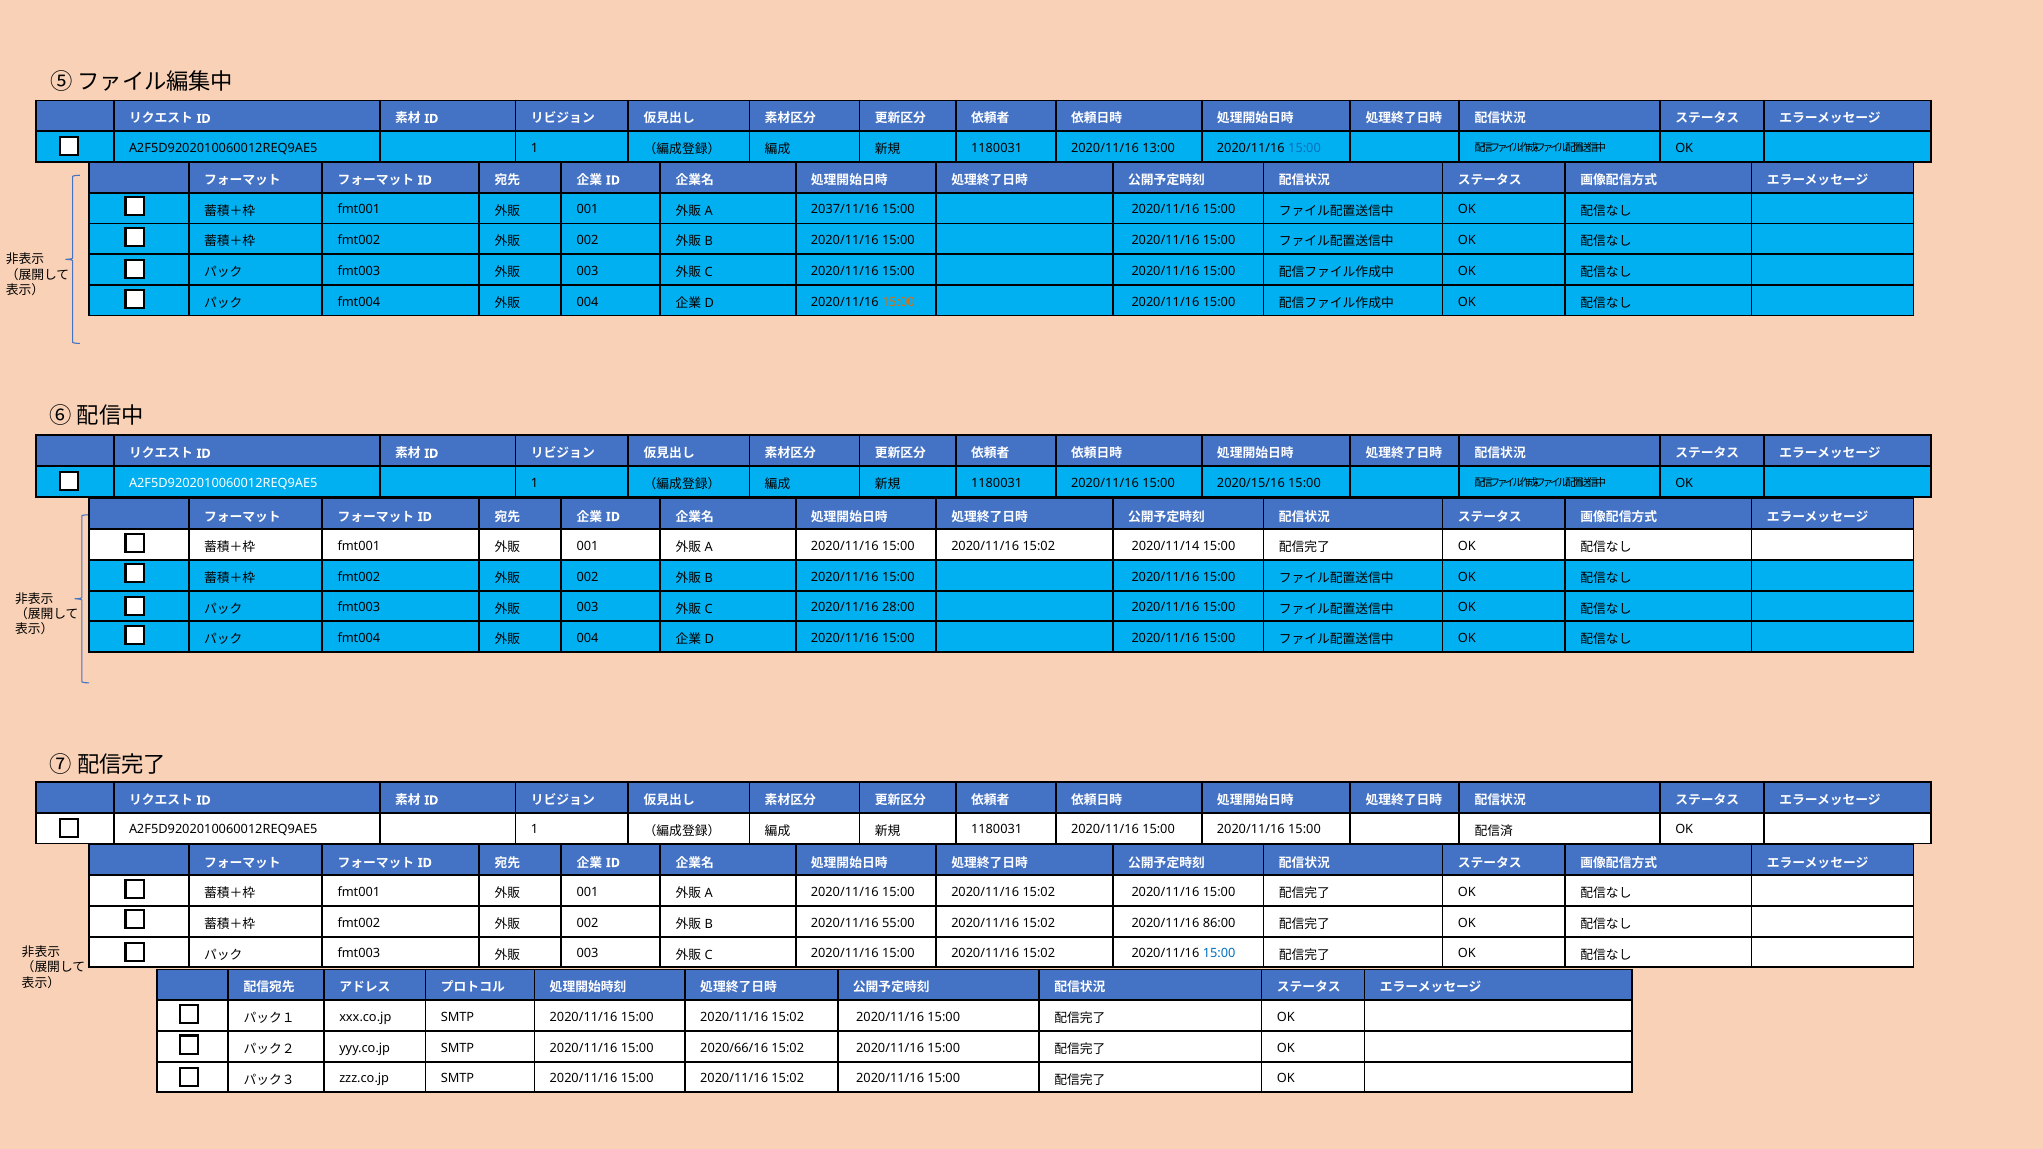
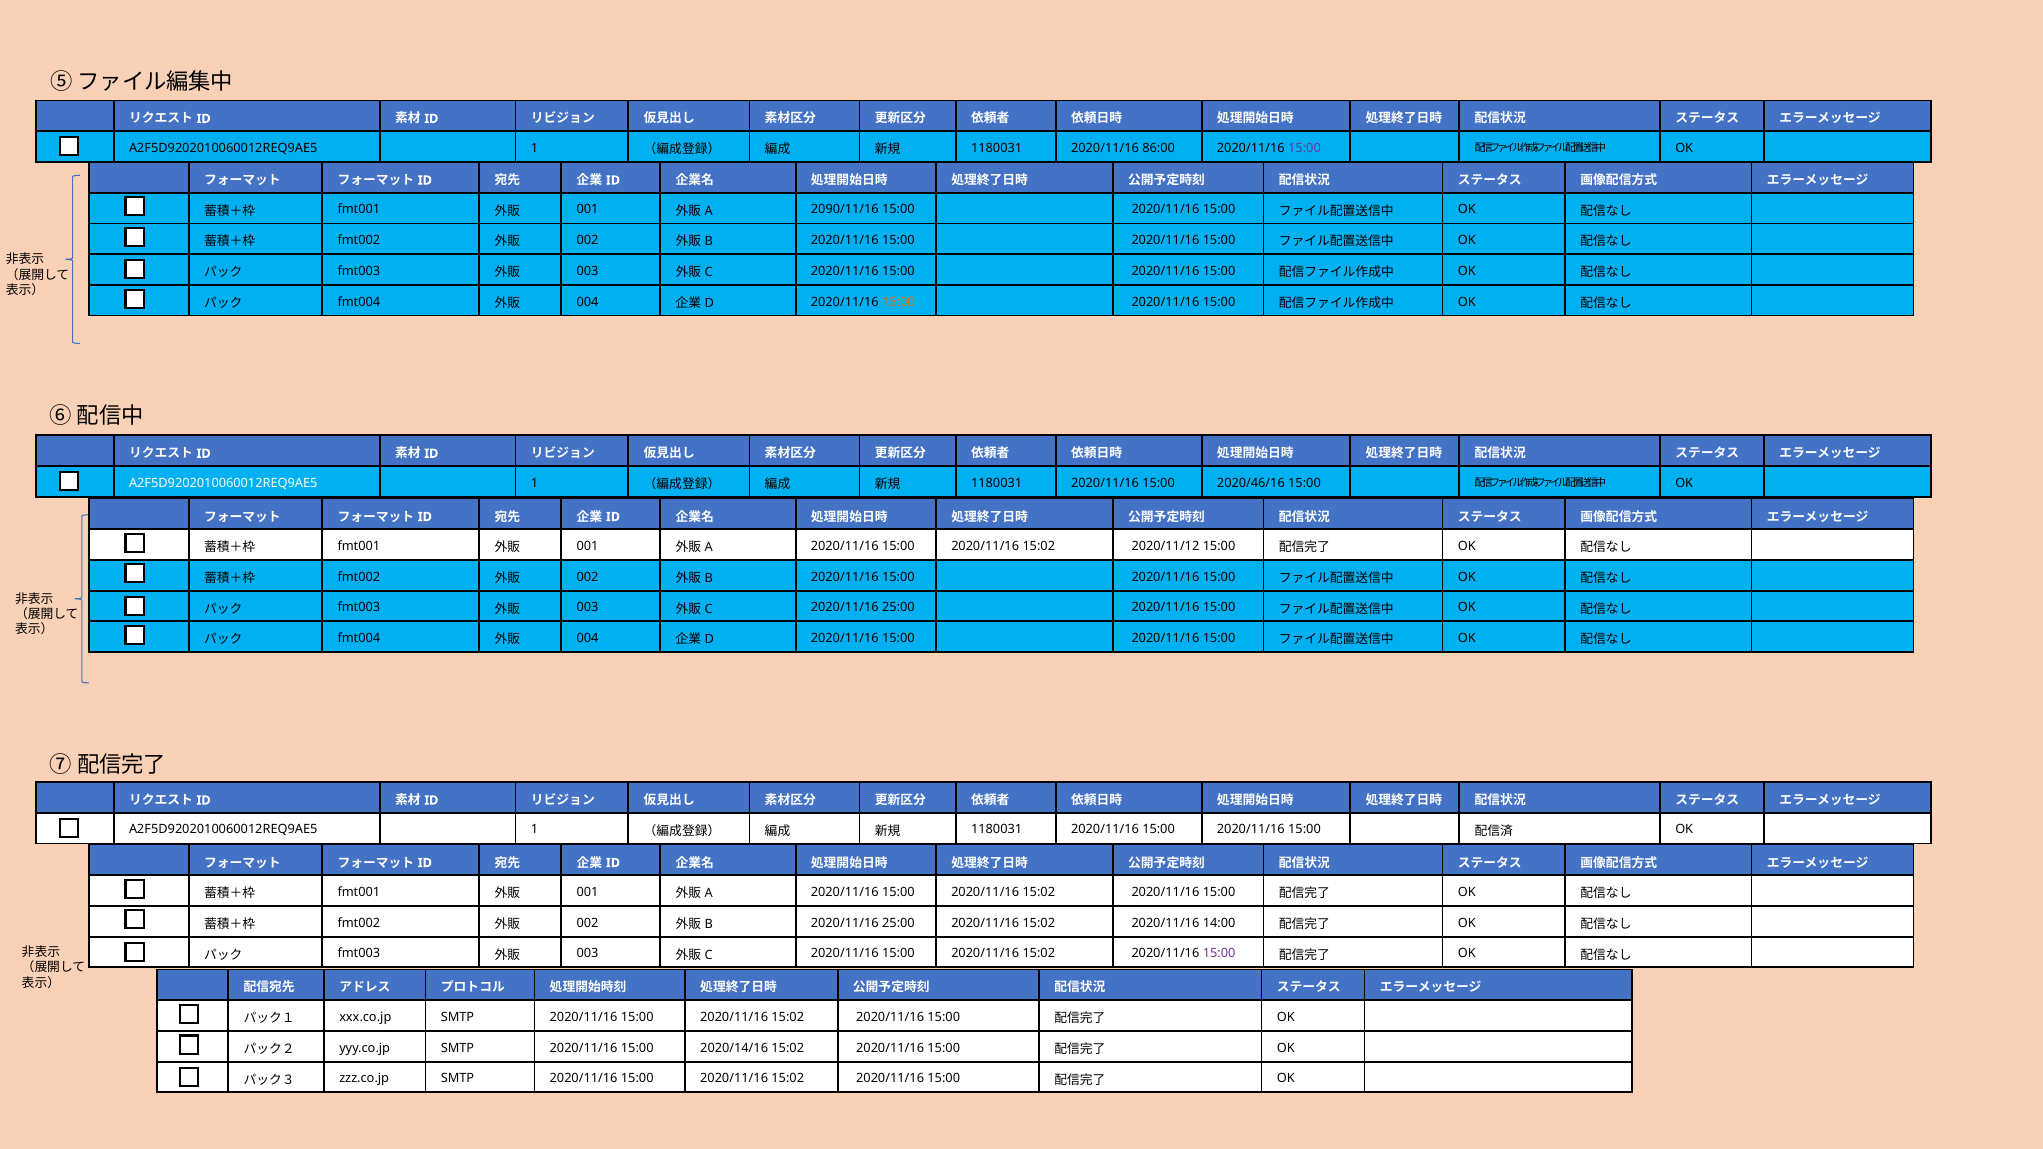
13:00: 13:00 -> 86:00
15:00 at (1305, 148) colour: blue -> purple
2037/11/16: 2037/11/16 -> 2090/11/16
2020/15/16: 2020/15/16 -> 2020/46/16
2020/11/14: 2020/11/14 -> 2020/11/12
28:00 at (898, 608): 28:00 -> 25:00
55:00 at (898, 923): 55:00 -> 25:00
86:00: 86:00 -> 14:00
15:00 at (1219, 954) colour: blue -> purple
2020/66/16: 2020/66/16 -> 2020/14/16
